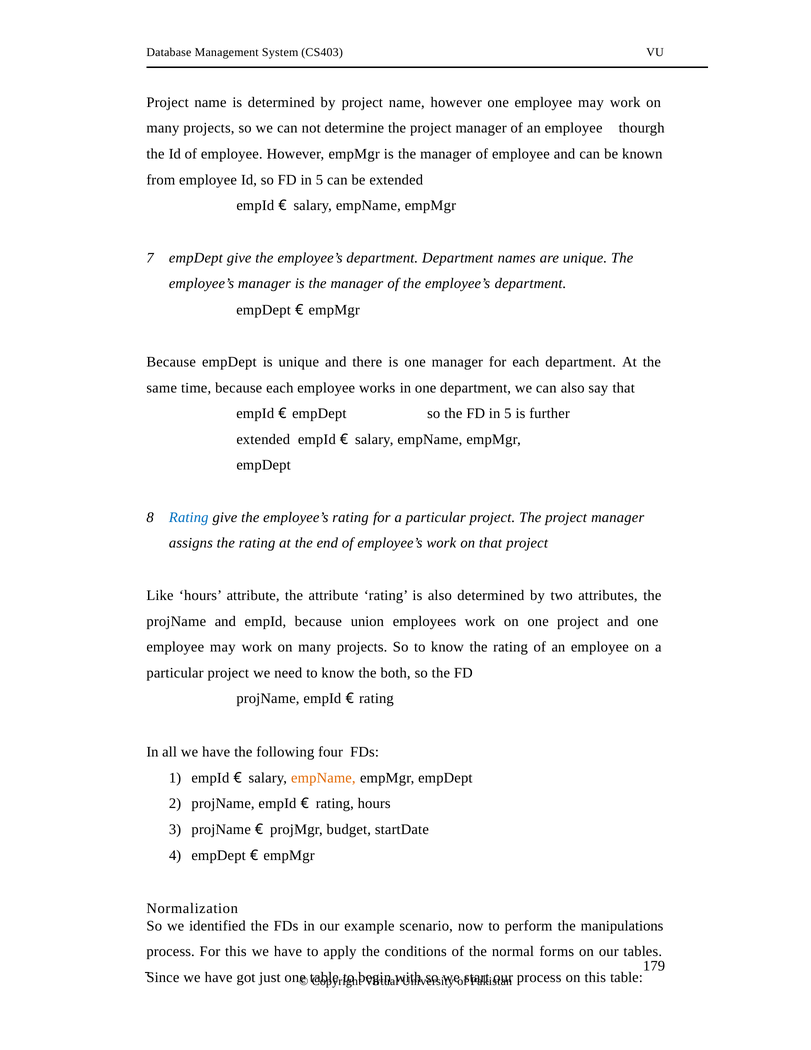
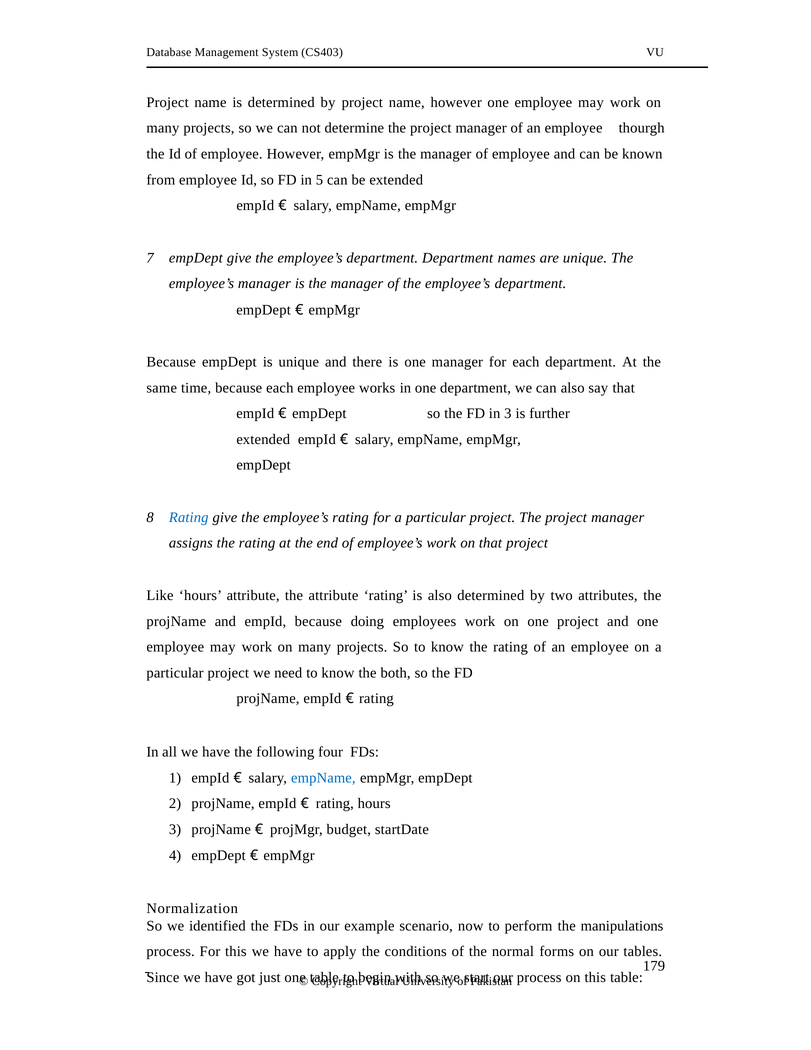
the FD in 5: 5 -> 3
union: union -> doing
empName at (323, 777) colour: orange -> blue
